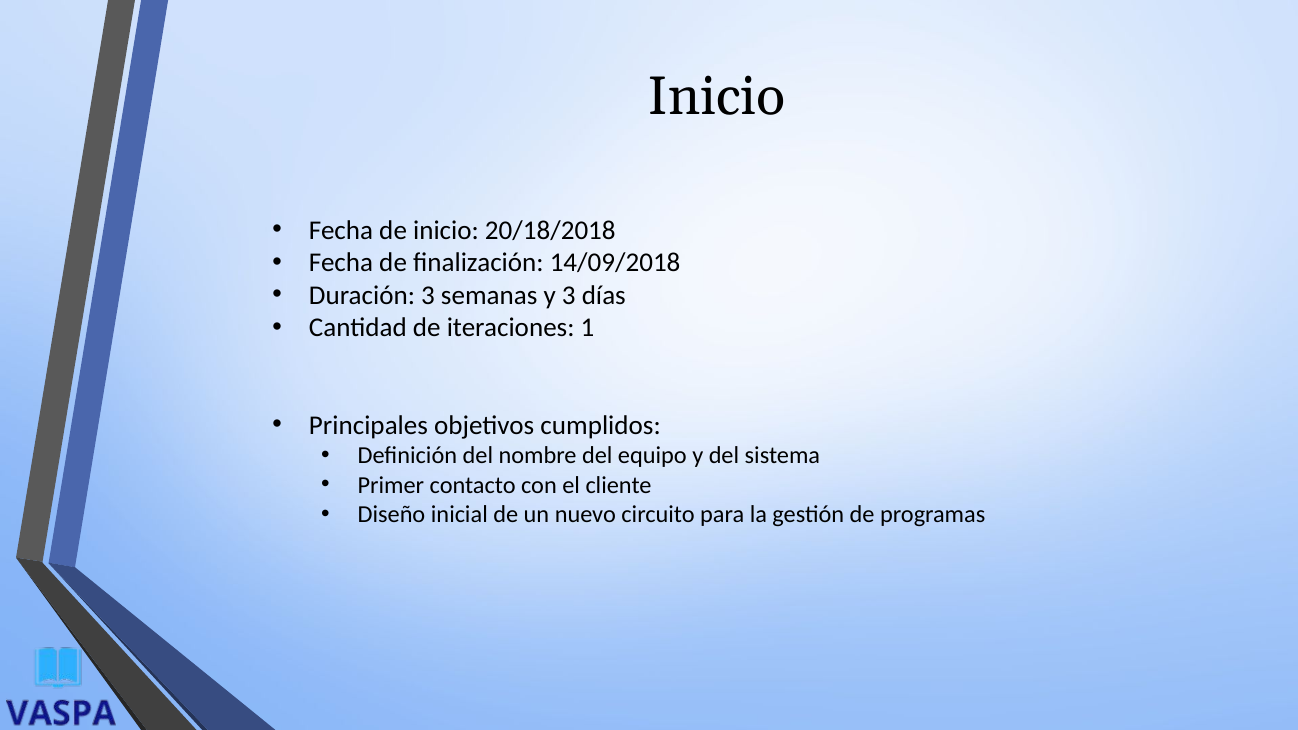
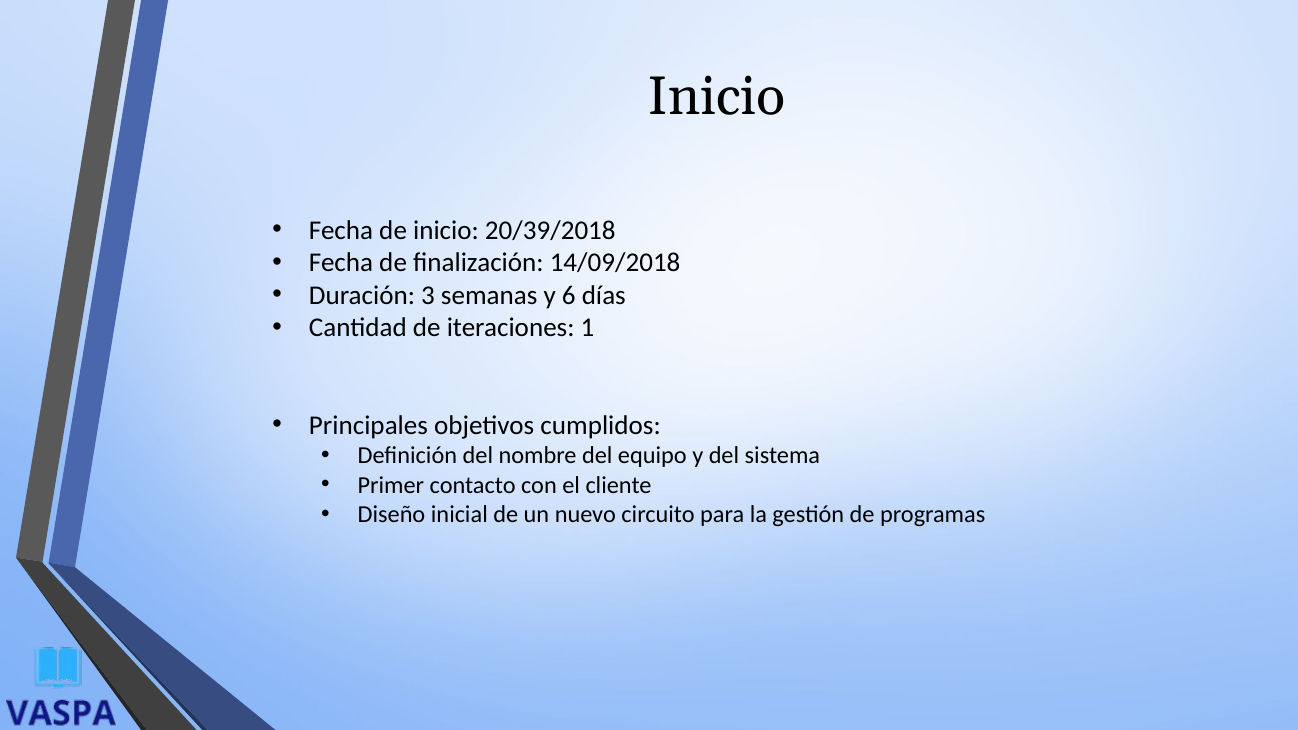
20/18/2018: 20/18/2018 -> 20/39/2018
y 3: 3 -> 6
